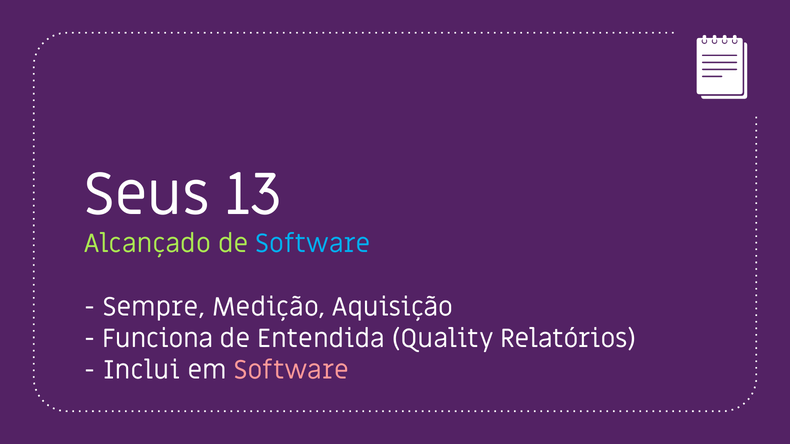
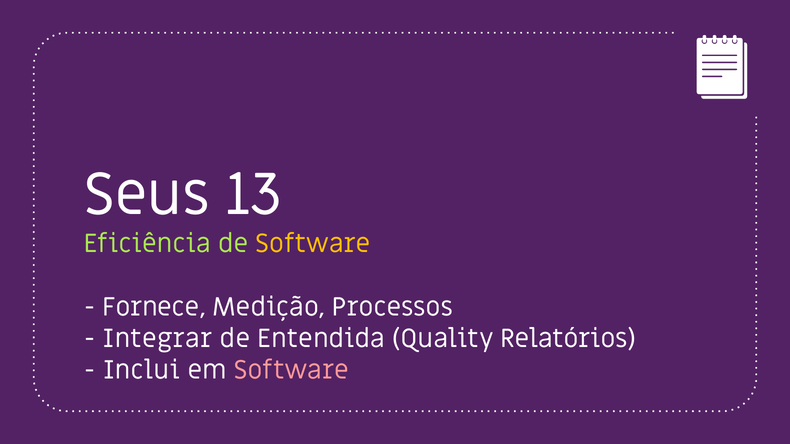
Alcançado: Alcançado -> Eficiência
Software at (313, 244) colour: light blue -> yellow
Sempre: Sempre -> Fornece
Aquisição: Aquisição -> Processos
Funciona: Funciona -> Integrar
